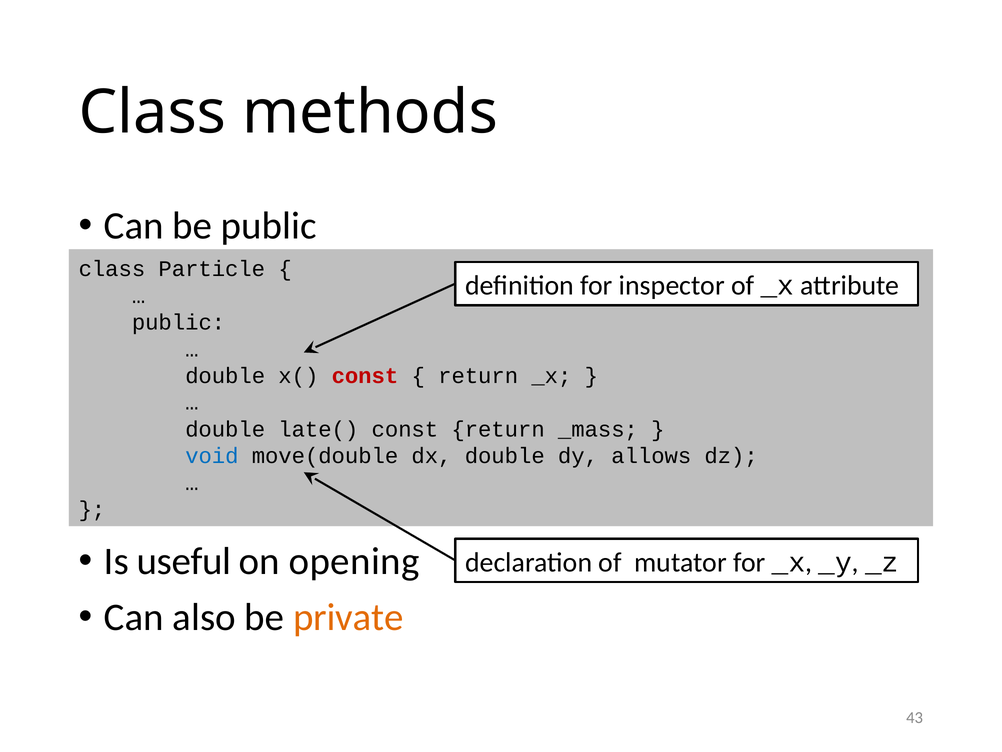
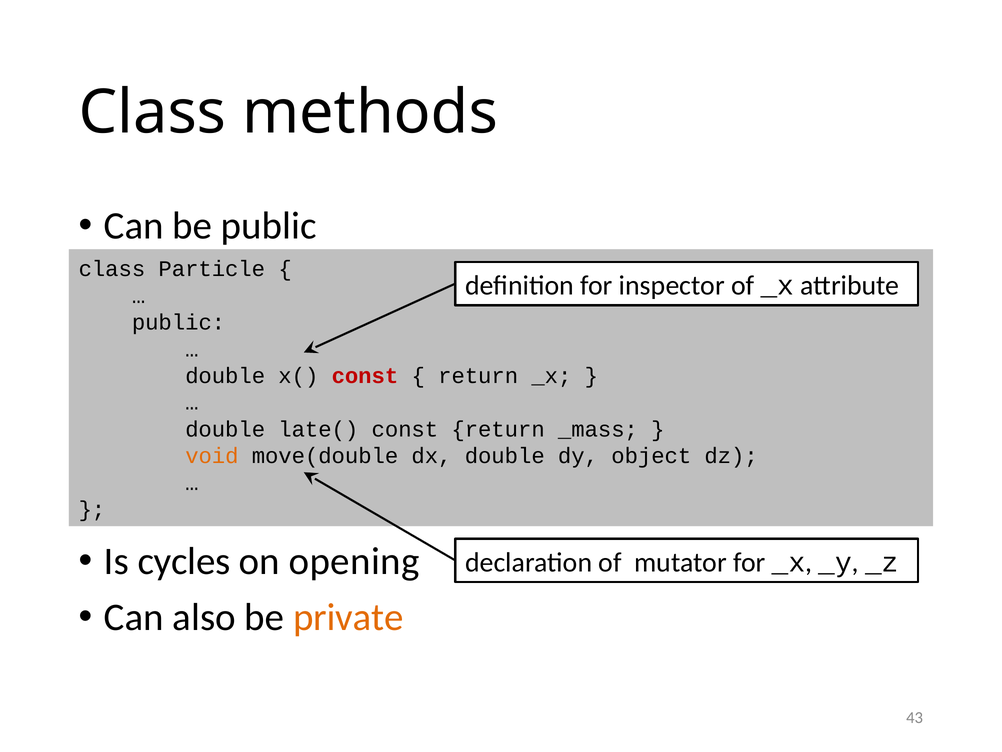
void colour: blue -> orange
allows: allows -> object
useful: useful -> cycles
